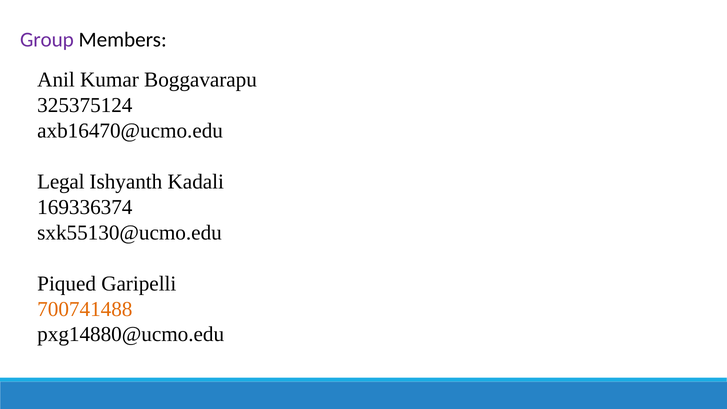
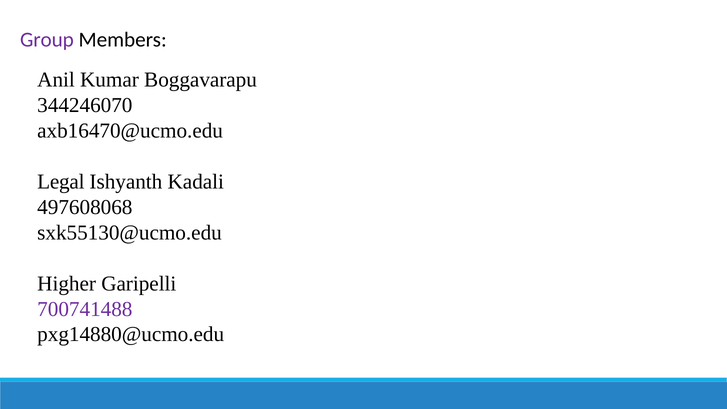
325375124: 325375124 -> 344246070
169336374: 169336374 -> 497608068
Piqued: Piqued -> Higher
700741488 colour: orange -> purple
